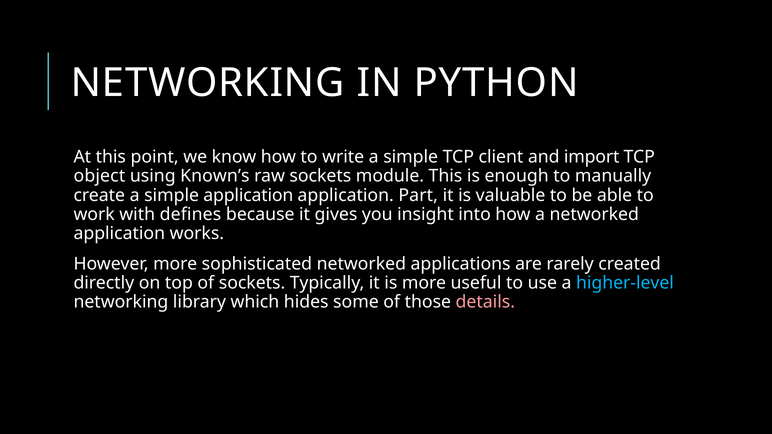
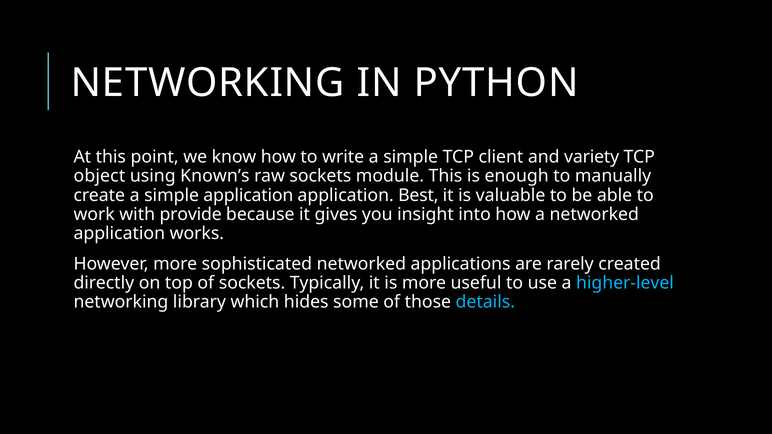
import: import -> variety
Part: Part -> Best
defines: defines -> provide
details colour: pink -> light blue
